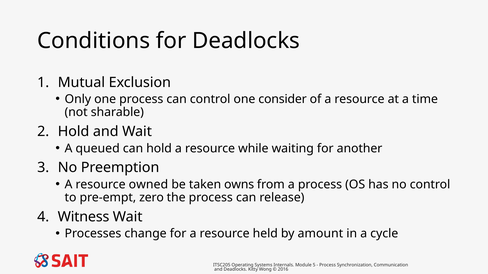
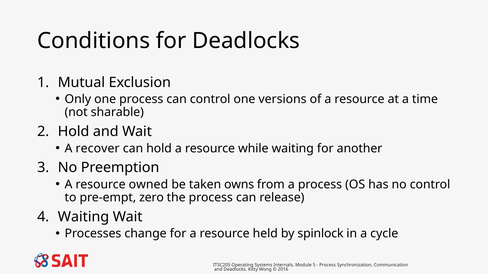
consider: consider -> versions
queued: queued -> recover
Witness at (84, 217): Witness -> Waiting
amount: amount -> spinlock
